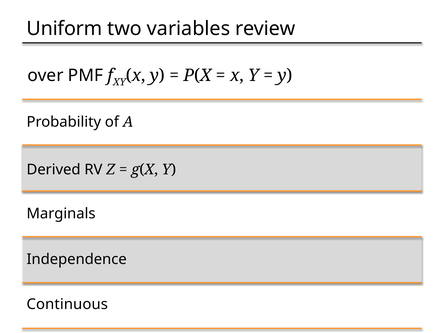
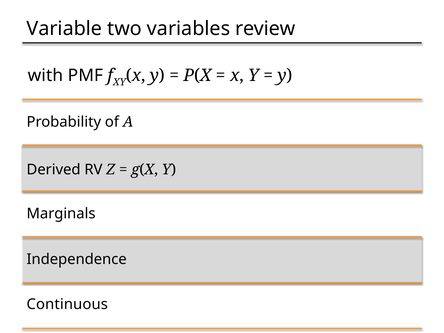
Uniform: Uniform -> Variable
over: over -> with
